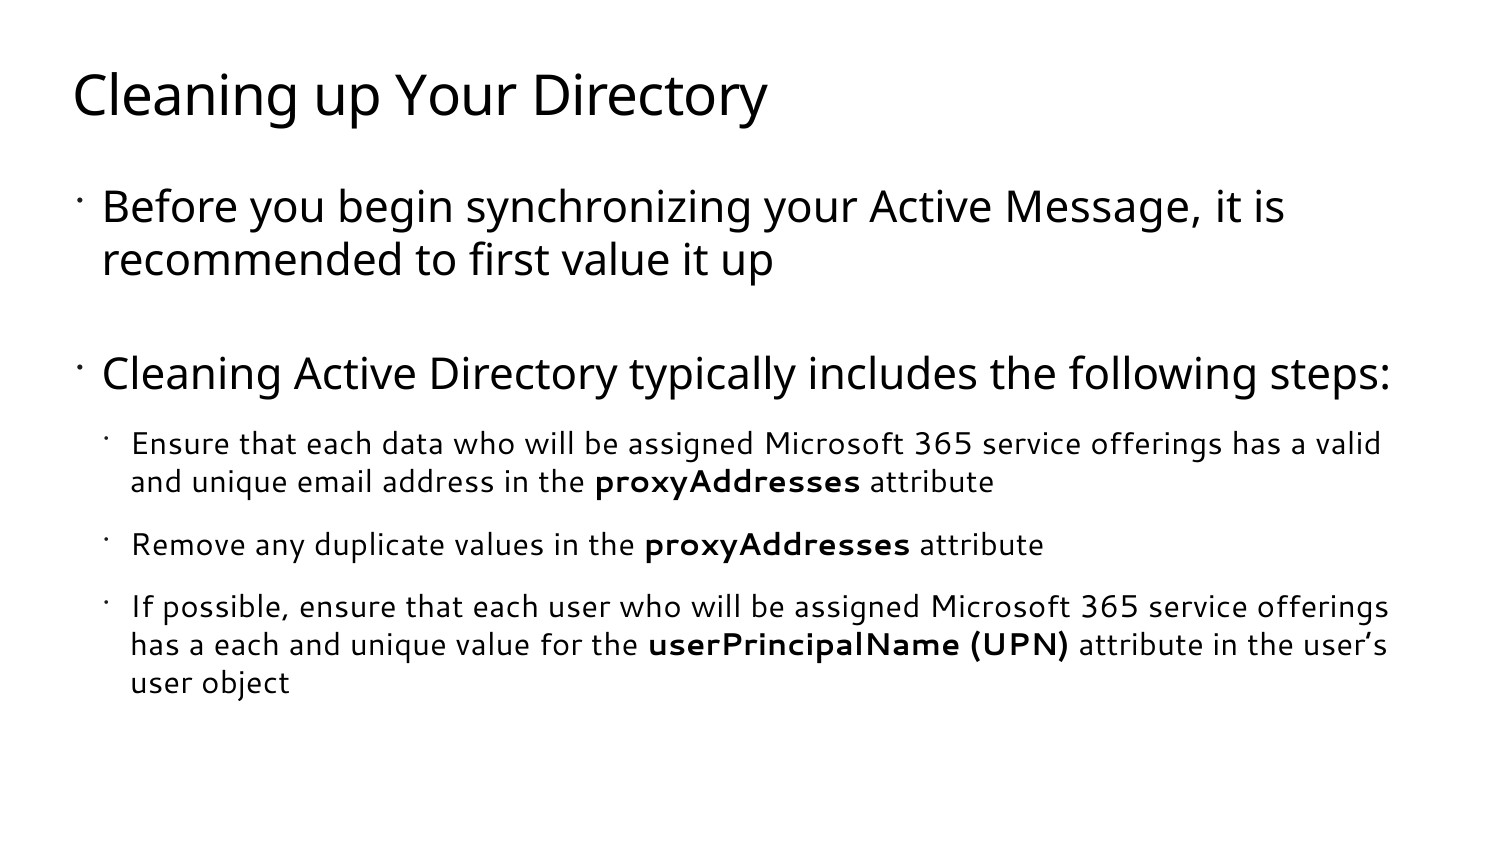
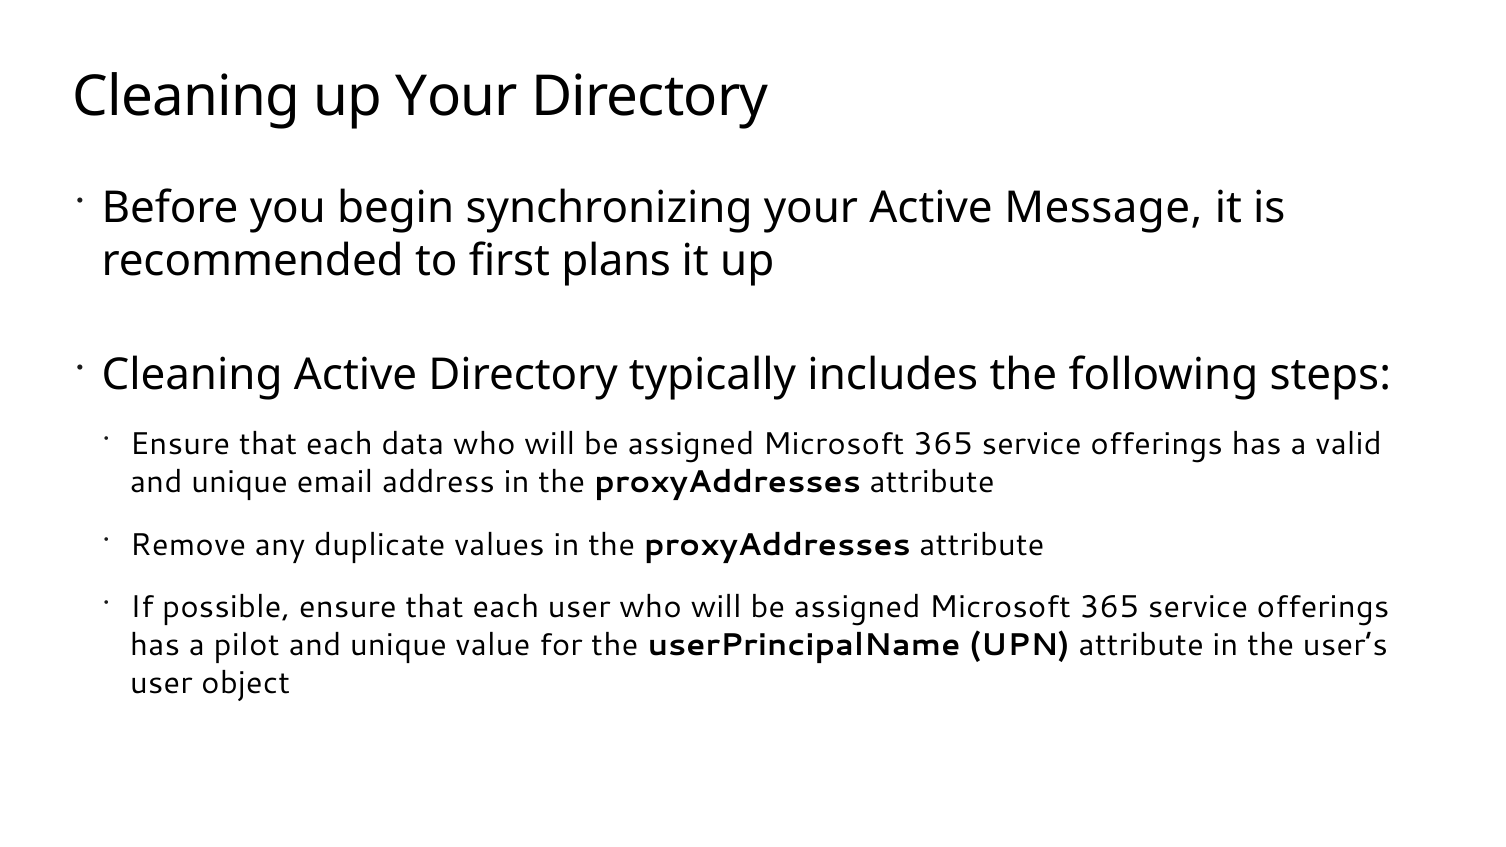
first value: value -> plans
a each: each -> pilot
